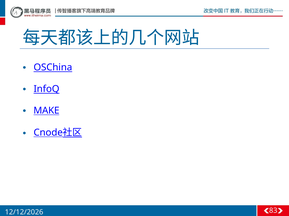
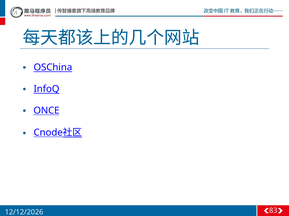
MAKE: MAKE -> ONCE
